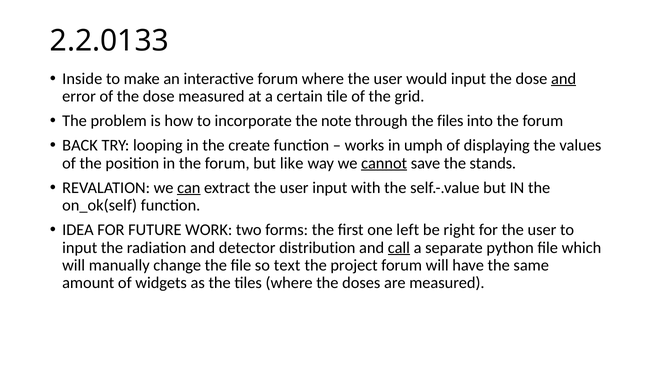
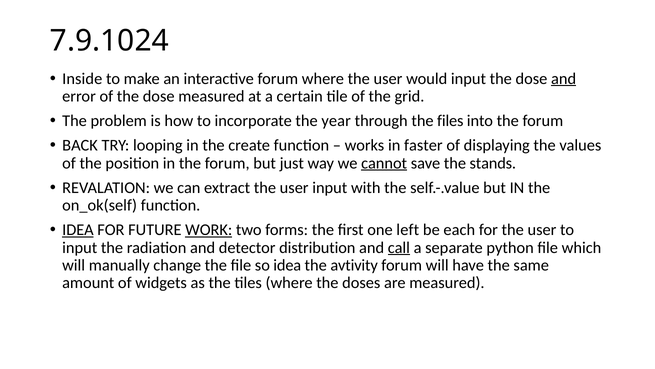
2.2.0133: 2.2.0133 -> 7.9.1024
note: note -> year
umph: umph -> faster
like: like -> just
can underline: present -> none
IDEA at (78, 230) underline: none -> present
WORK underline: none -> present
right: right -> each
so text: text -> idea
project: project -> avtivity
